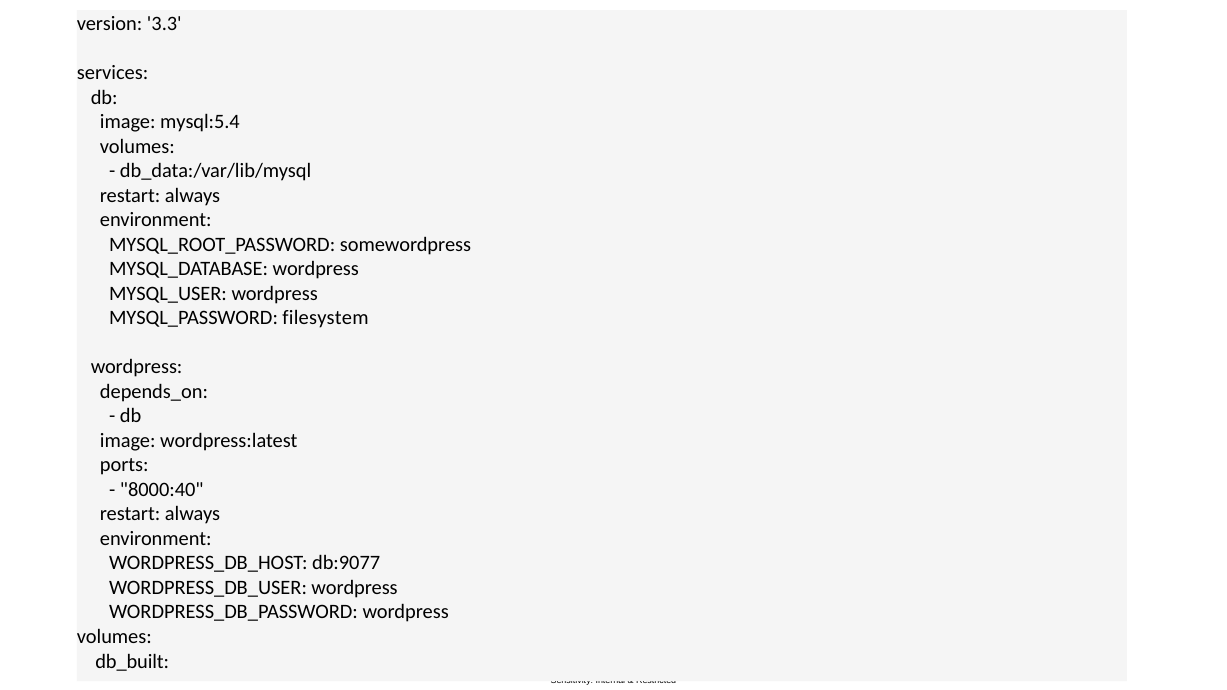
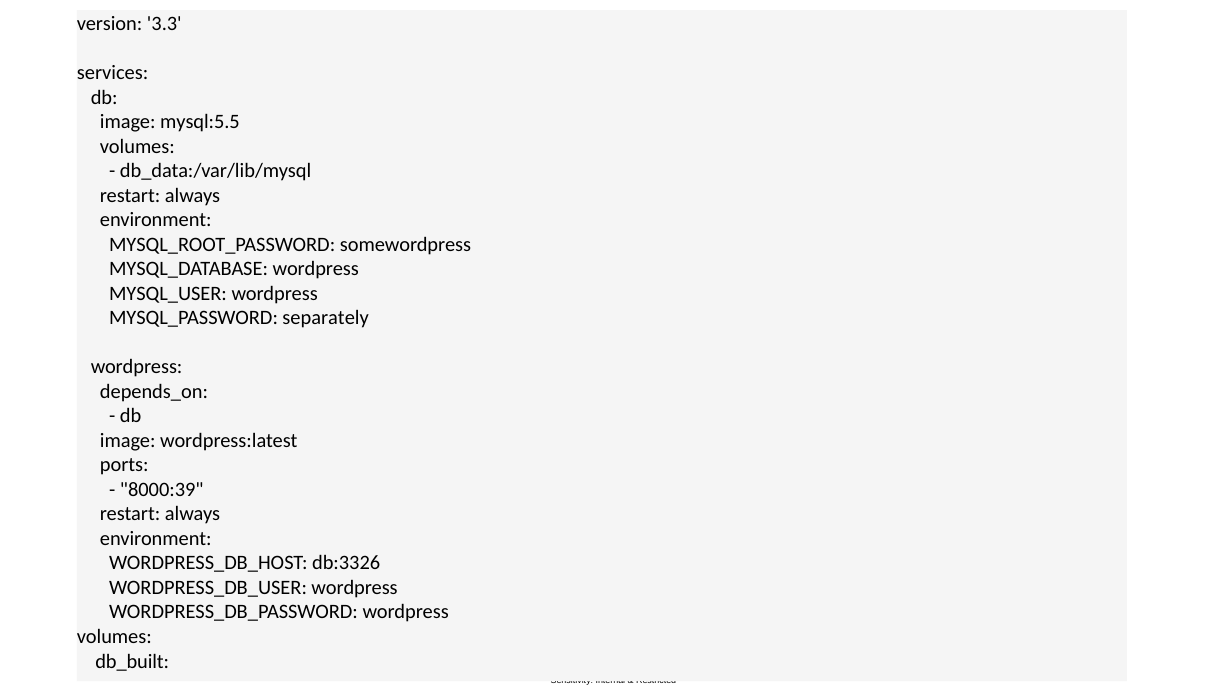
mysql:5.4: mysql:5.4 -> mysql:5.5
filesystem: filesystem -> separately
8000:40: 8000:40 -> 8000:39
db:9077: db:9077 -> db:3326
